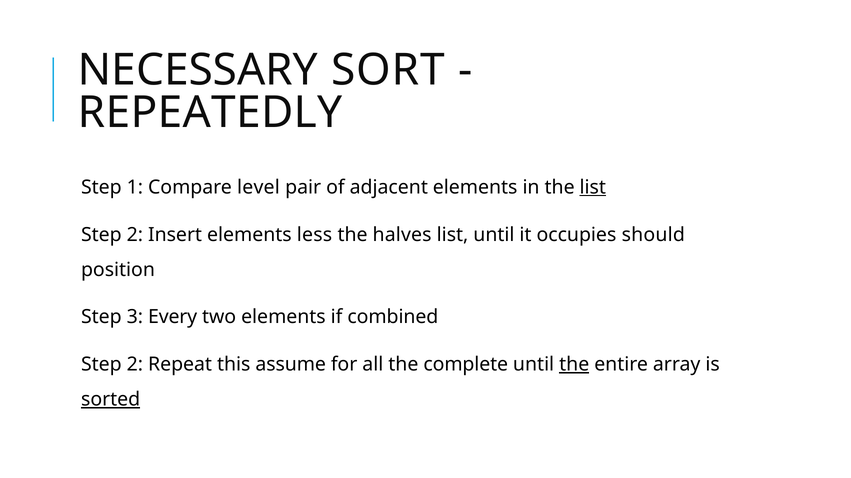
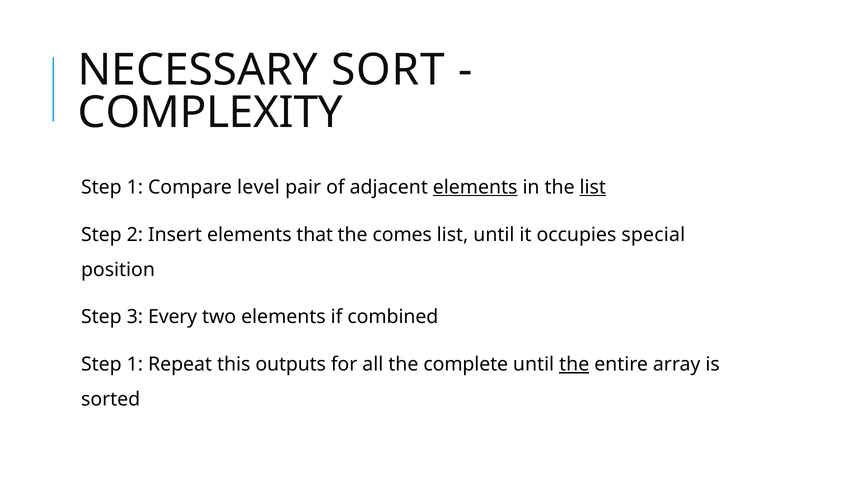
REPEATEDLY: REPEATEDLY -> COMPLEXITY
elements at (475, 187) underline: none -> present
less: less -> that
halves: halves -> comes
should: should -> special
2 at (135, 365): 2 -> 1
assume: assume -> outputs
sorted underline: present -> none
